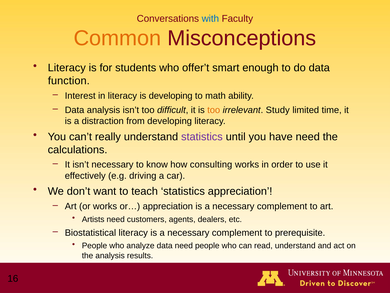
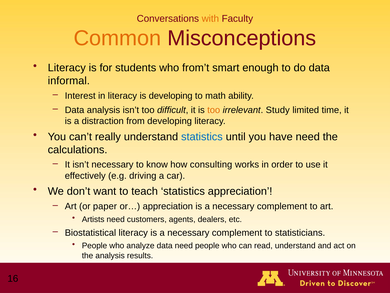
with colour: blue -> orange
offer’t: offer’t -> from’t
function: function -> informal
statistics at (202, 136) colour: purple -> blue
or works: works -> paper
prerequisite: prerequisite -> statisticians
